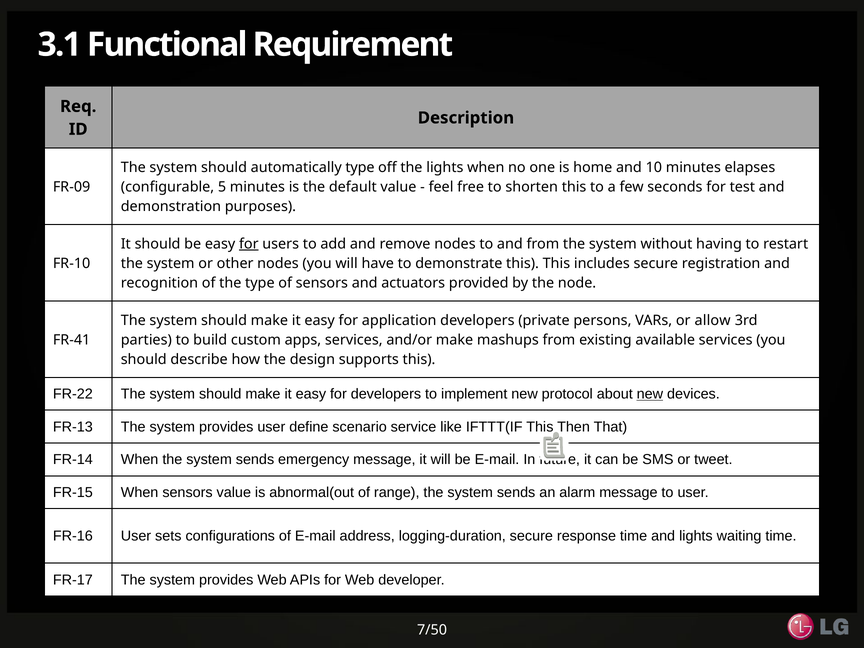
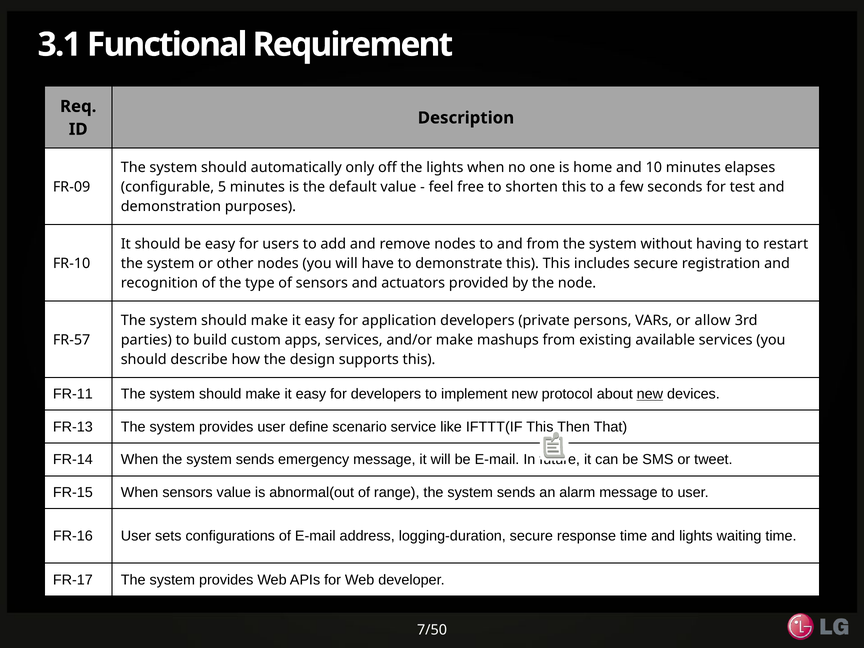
automatically type: type -> only
for at (249, 244) underline: present -> none
FR-41: FR-41 -> FR-57
FR-22: FR-22 -> FR-11
